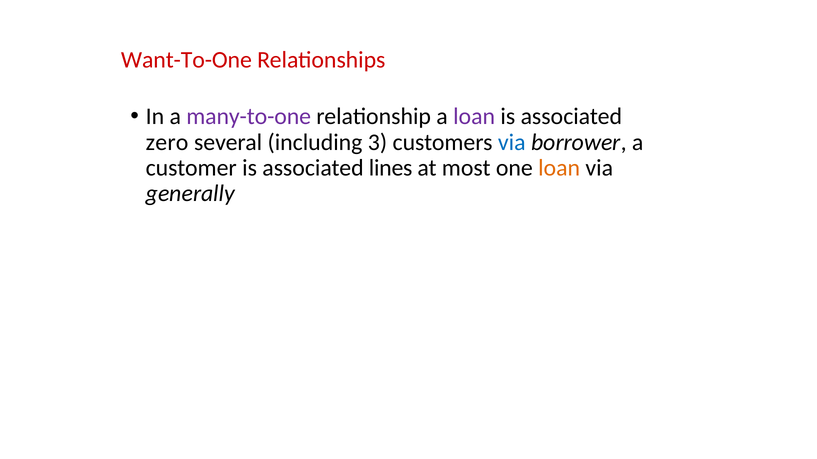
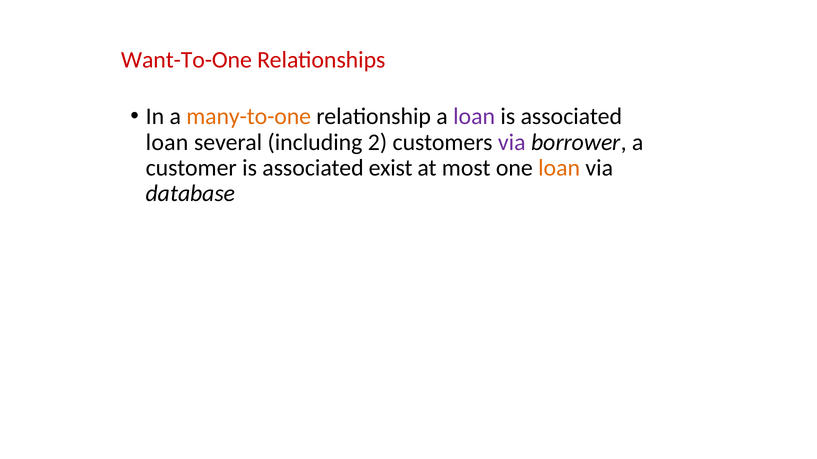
many-to-one colour: purple -> orange
zero at (167, 142): zero -> loan
3: 3 -> 2
via at (512, 142) colour: blue -> purple
lines: lines -> exist
generally: generally -> database
